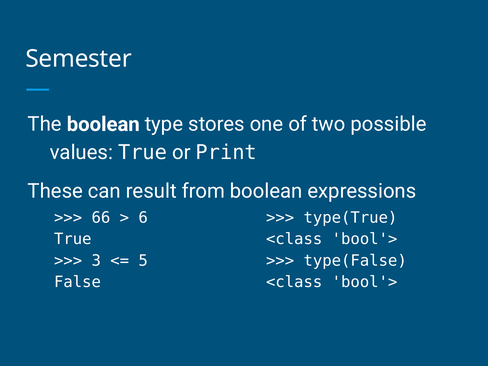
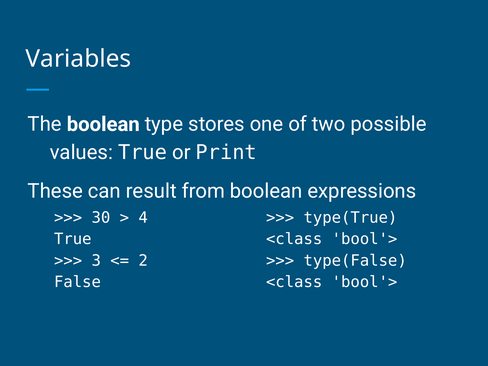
Semester: Semester -> Variables
66: 66 -> 30
6: 6 -> 4
5: 5 -> 2
